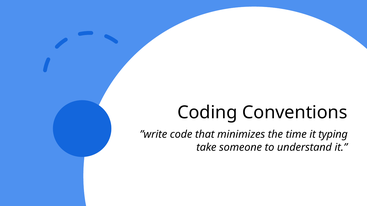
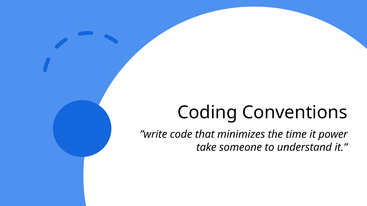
typing: typing -> power
